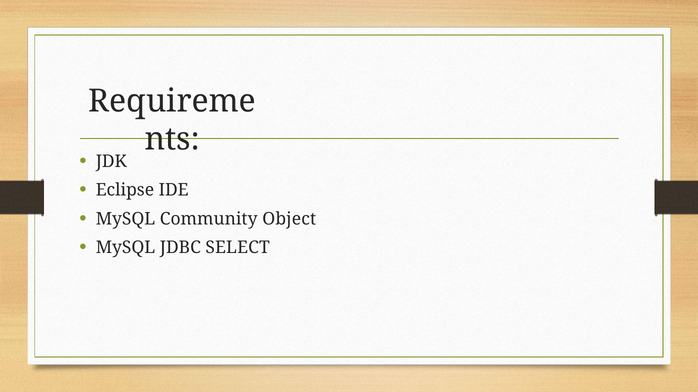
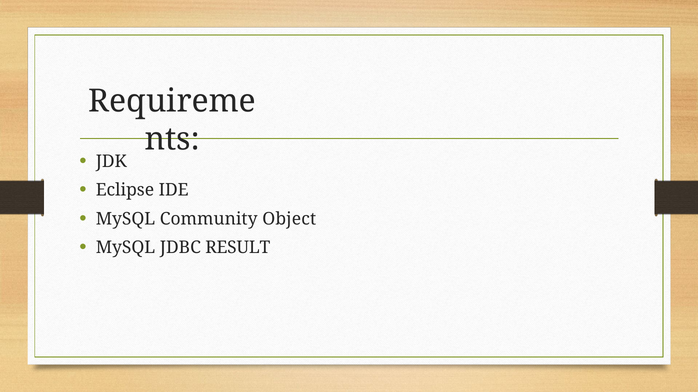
SELECT: SELECT -> RESULT
